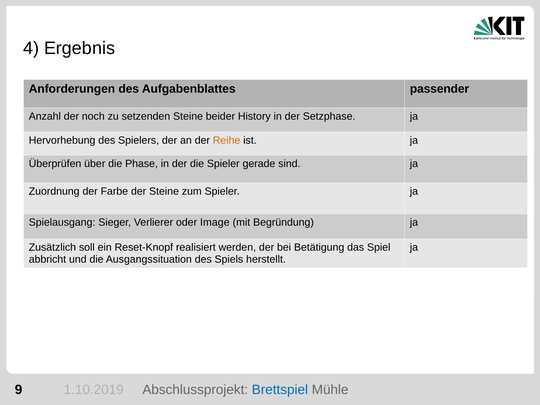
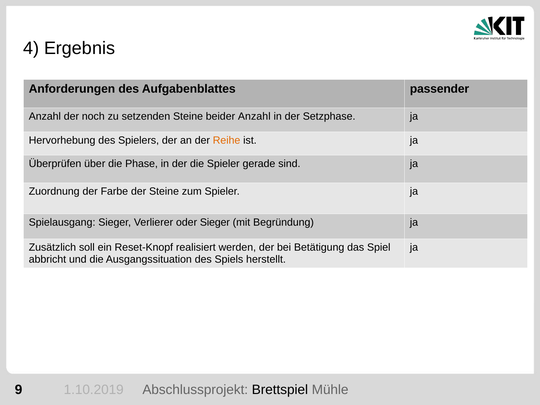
beider History: History -> Anzahl
oder Image: Image -> Sieger
Brettspiel colour: blue -> black
